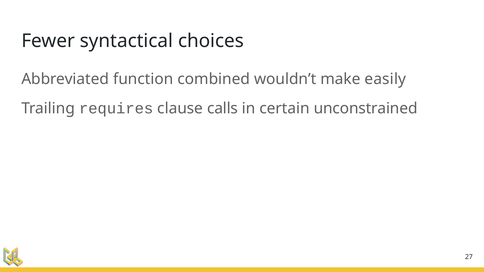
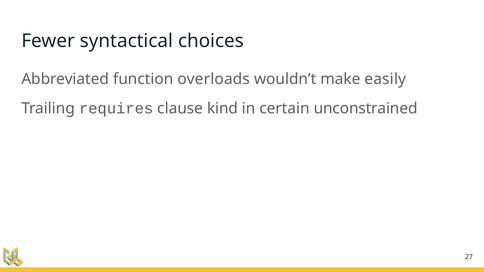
combined: combined -> overloads
calls: calls -> kind
